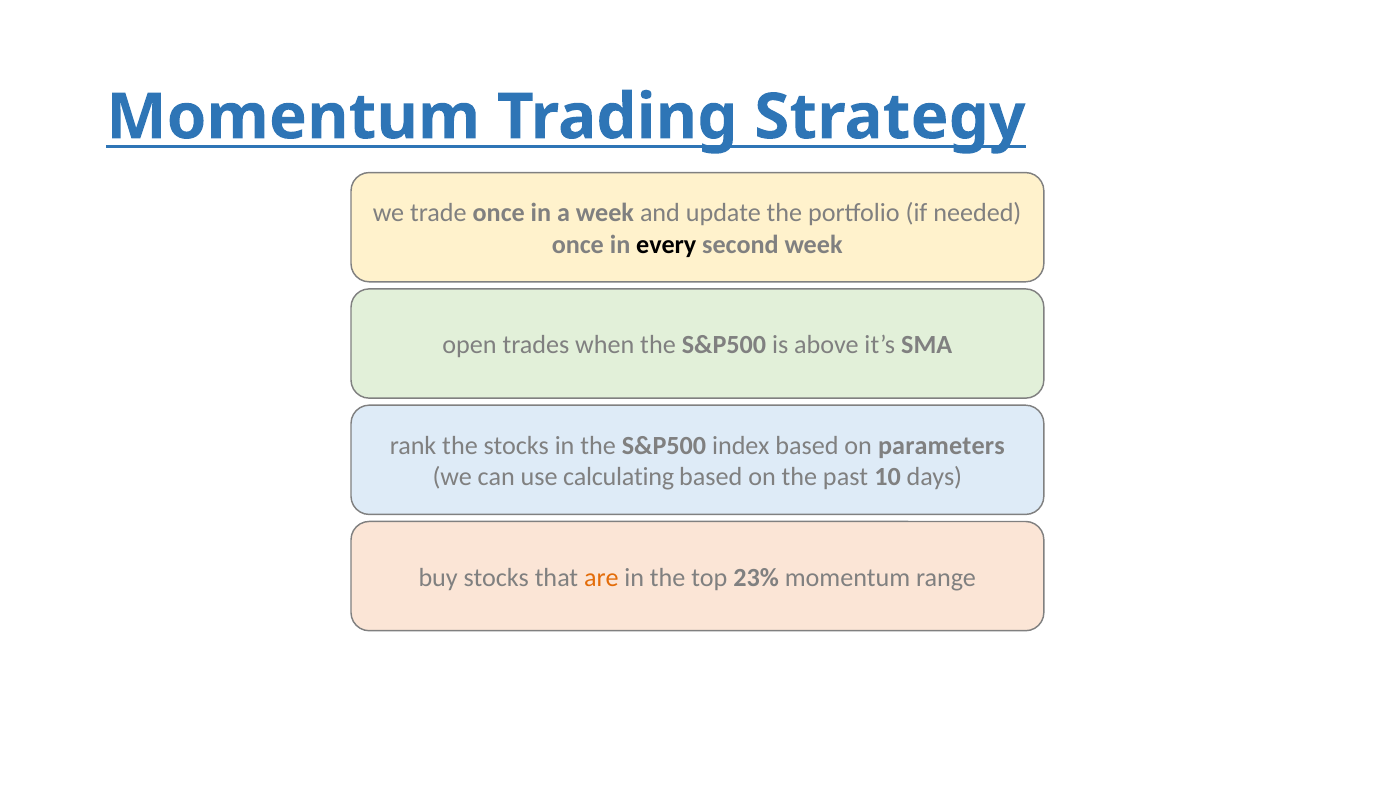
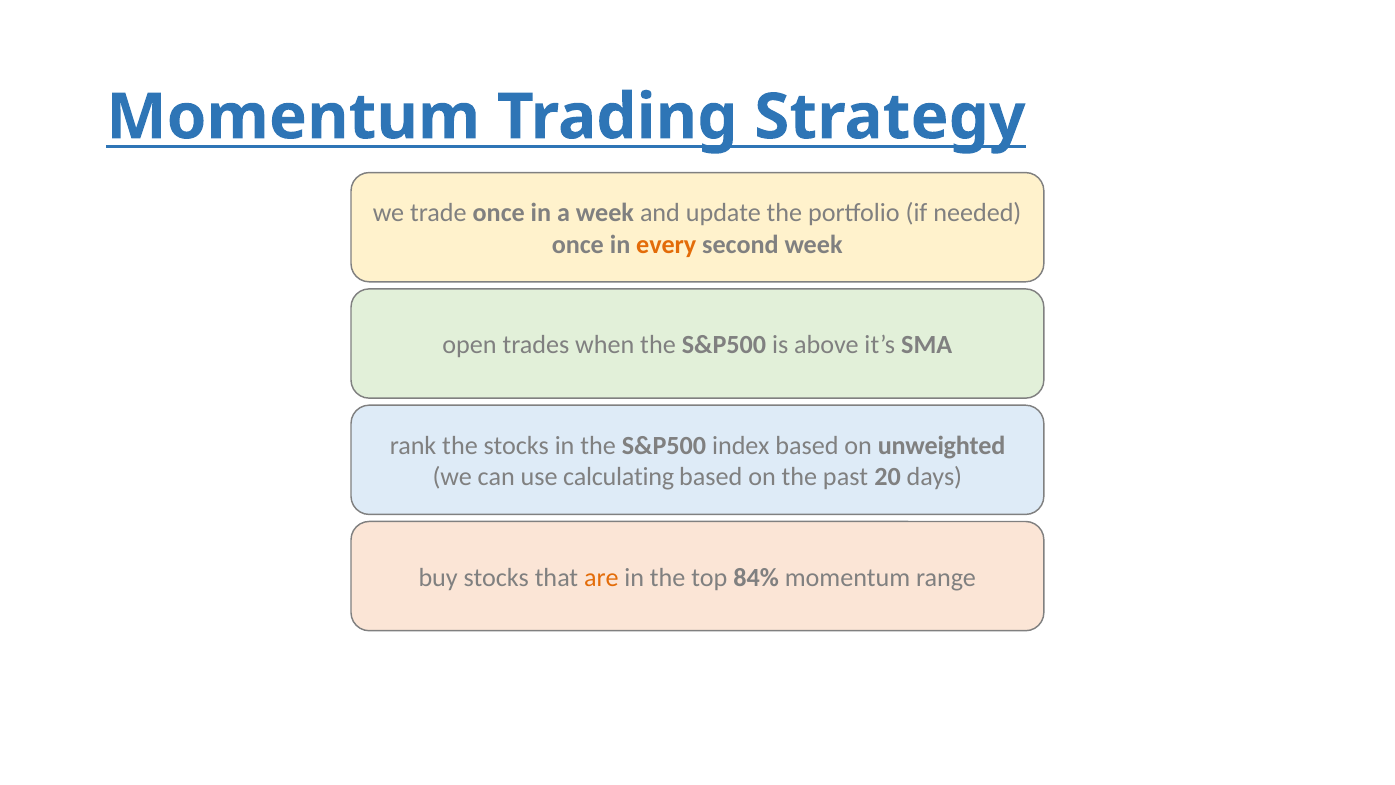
every colour: black -> orange
parameters: parameters -> unweighted
10: 10 -> 20
23%: 23% -> 84%
